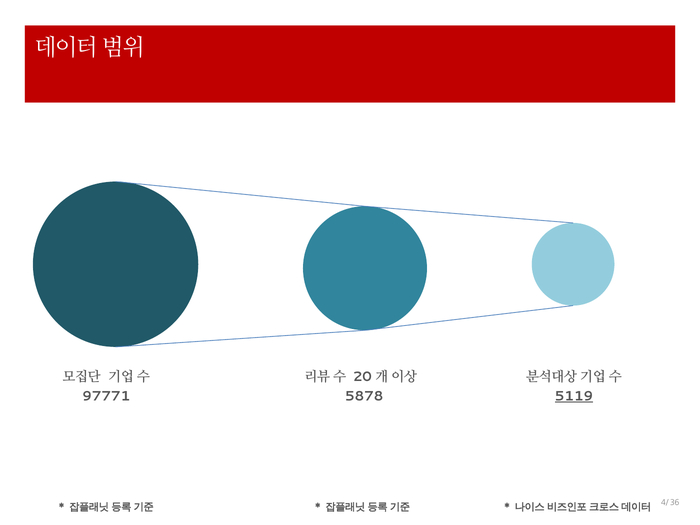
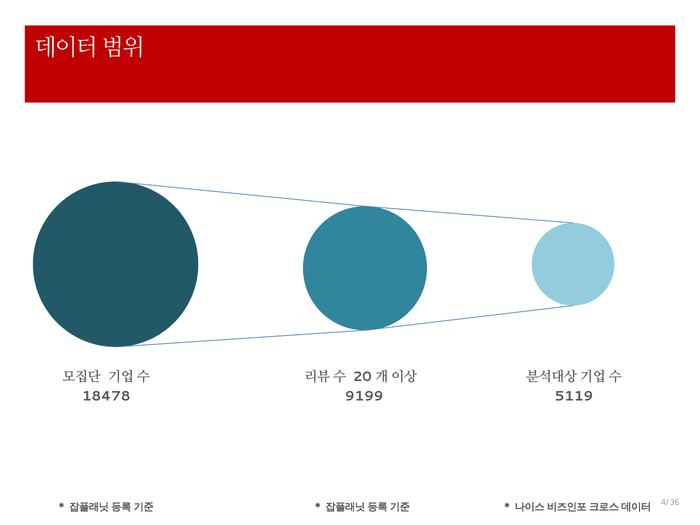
97771: 97771 -> 18478
5878: 5878 -> 9199
5119 underline: present -> none
